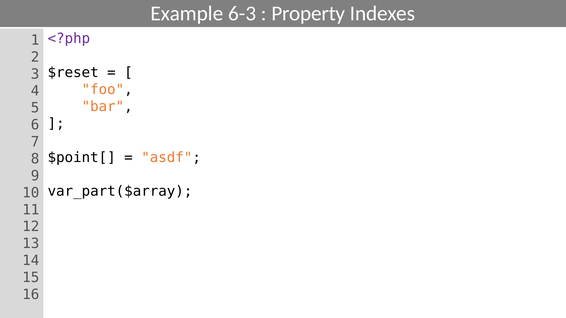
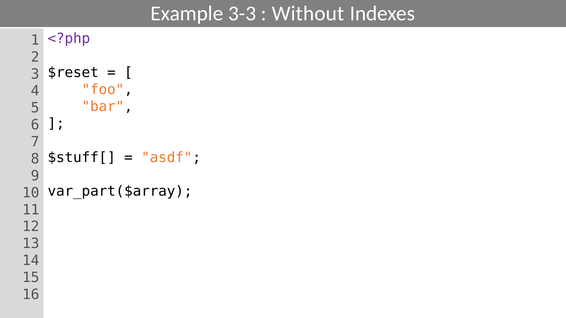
6-3: 6-3 -> 3-3
Property: Property -> Without
$point[: $point[ -> $stuff[
